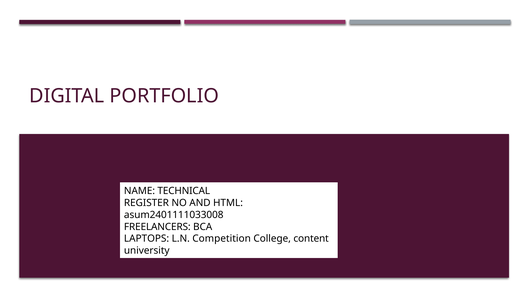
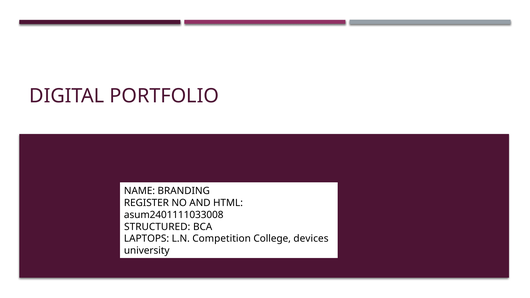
TECHNICAL: TECHNICAL -> BRANDING
FREELANCERS: FREELANCERS -> STRUCTURED
content: content -> devices
